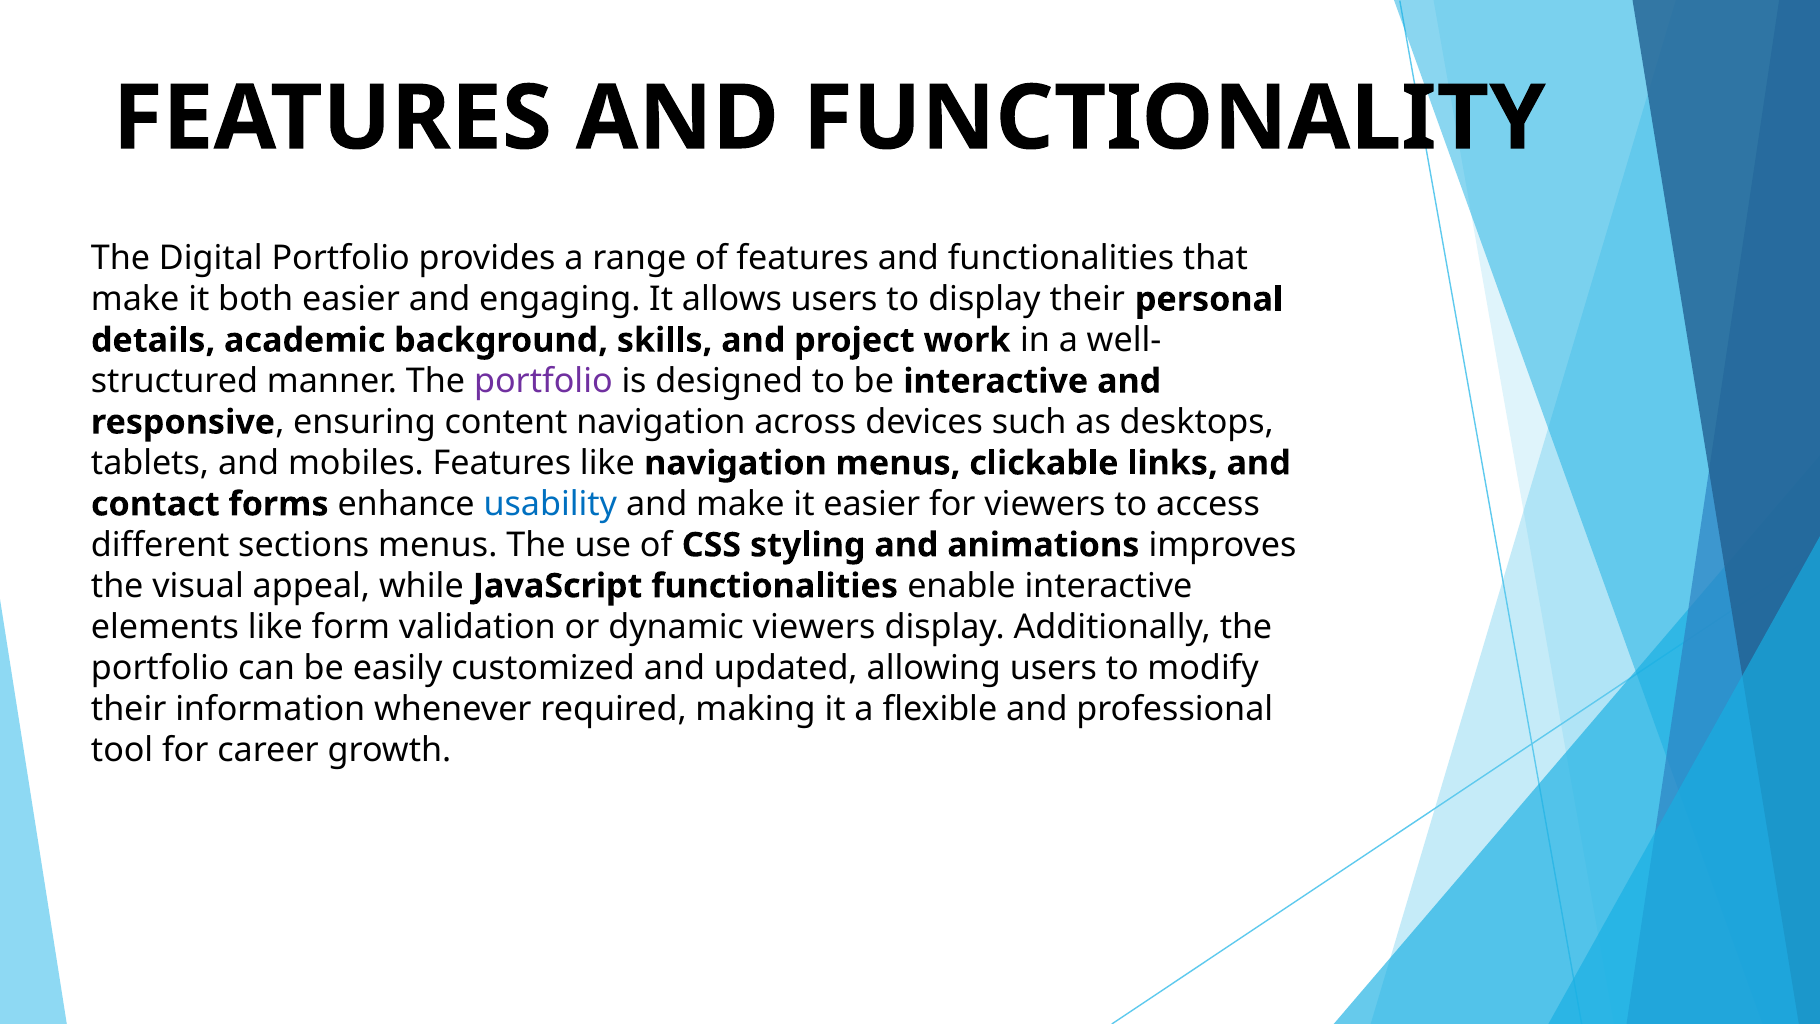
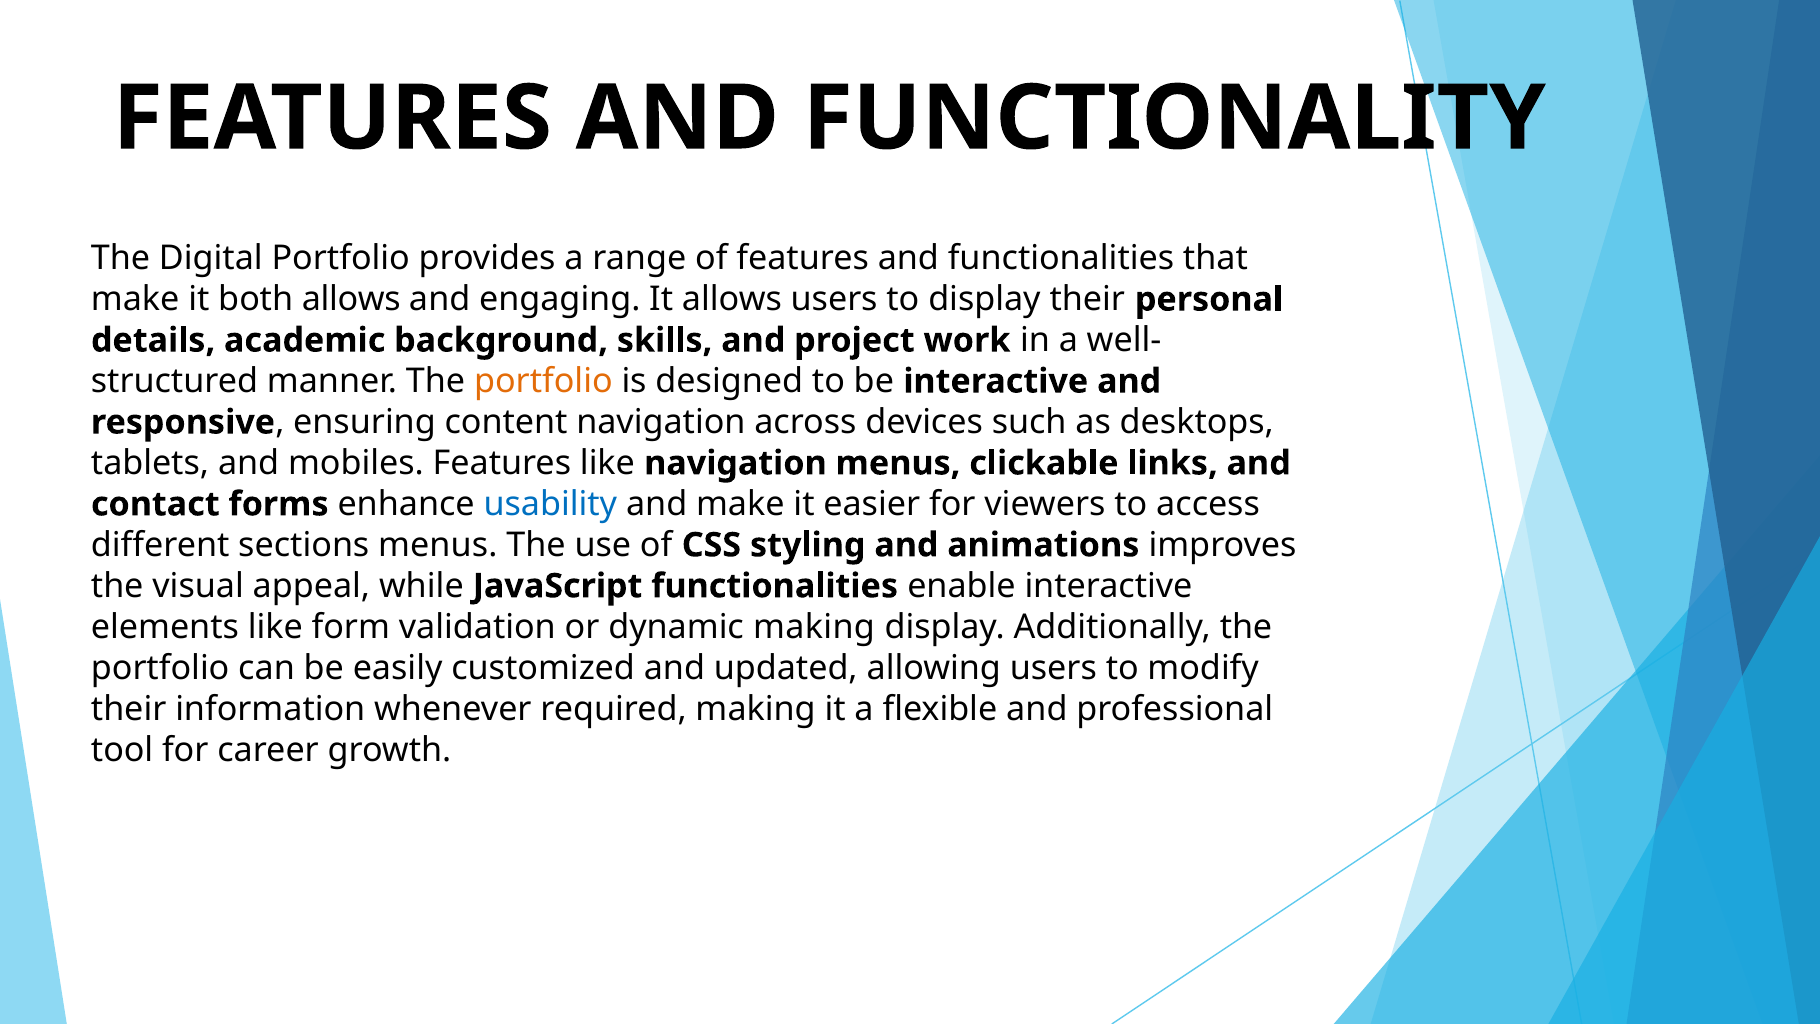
both easier: easier -> allows
portfolio at (543, 381) colour: purple -> orange
dynamic viewers: viewers -> making
